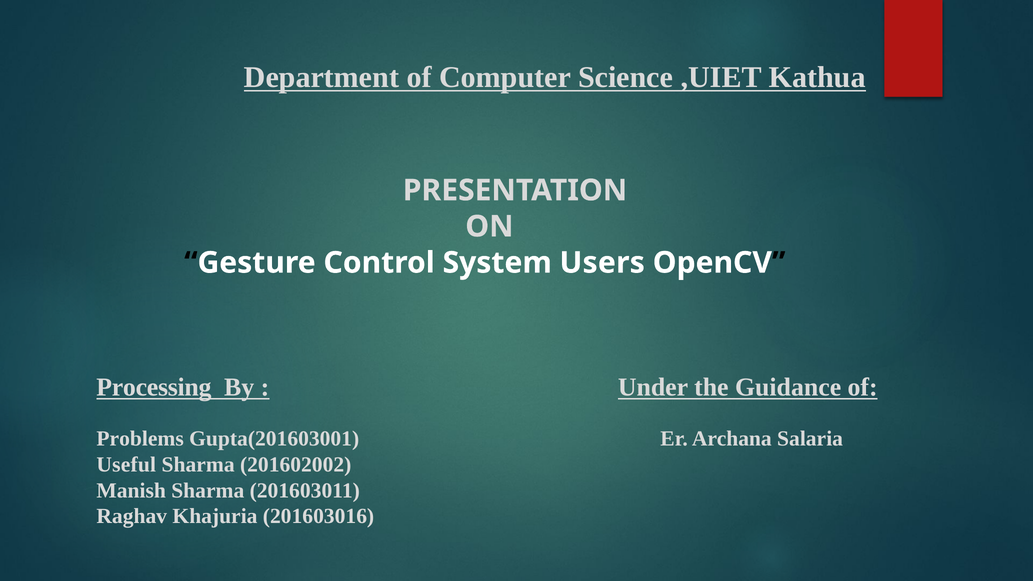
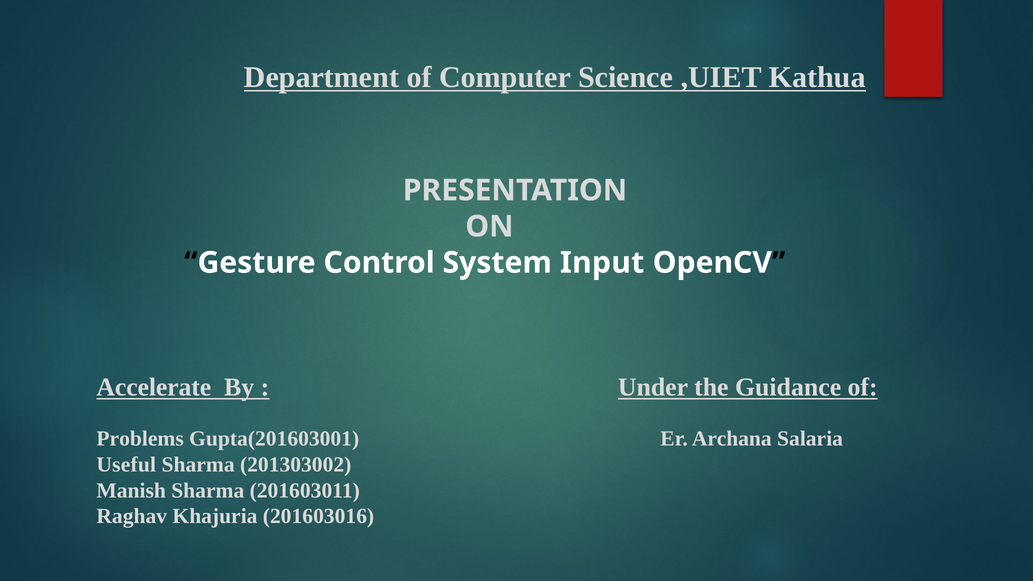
Users: Users -> Input
Processing: Processing -> Accelerate
201602002: 201602002 -> 201303002
